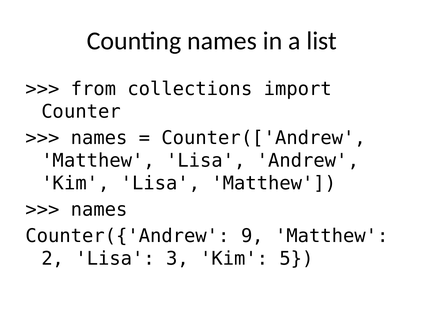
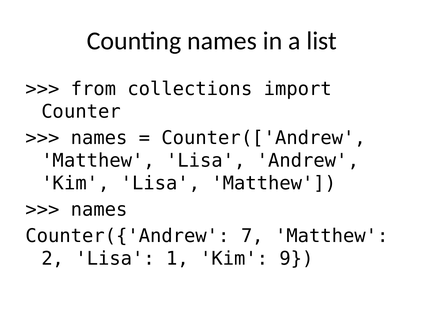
9: 9 -> 7
3: 3 -> 1
5: 5 -> 9
